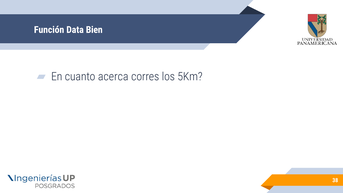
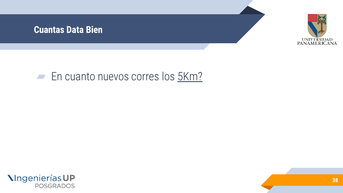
Función: Función -> Cuantas
acerca: acerca -> nuevos
5Km underline: none -> present
